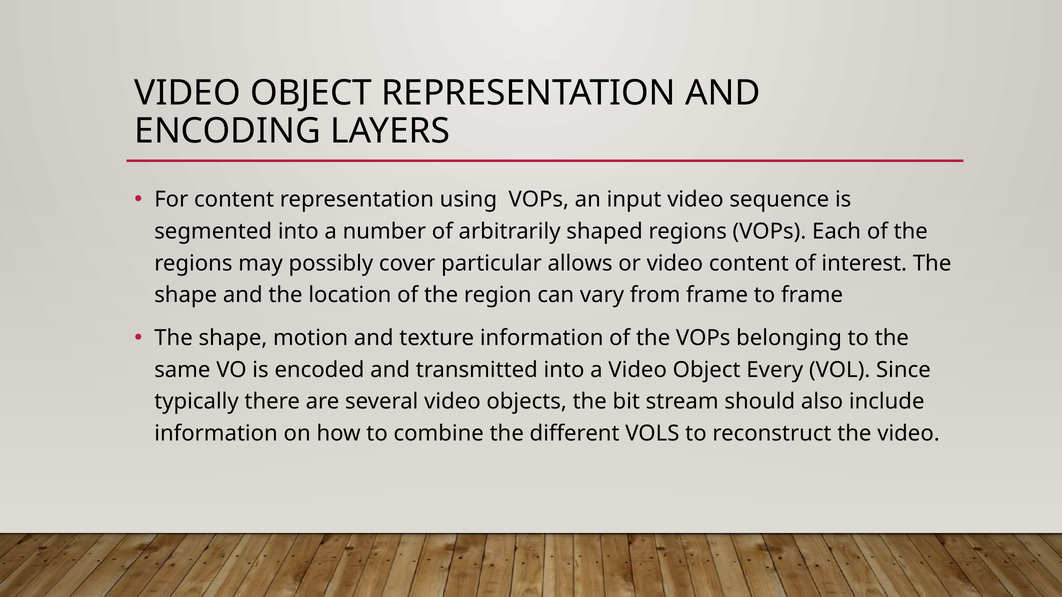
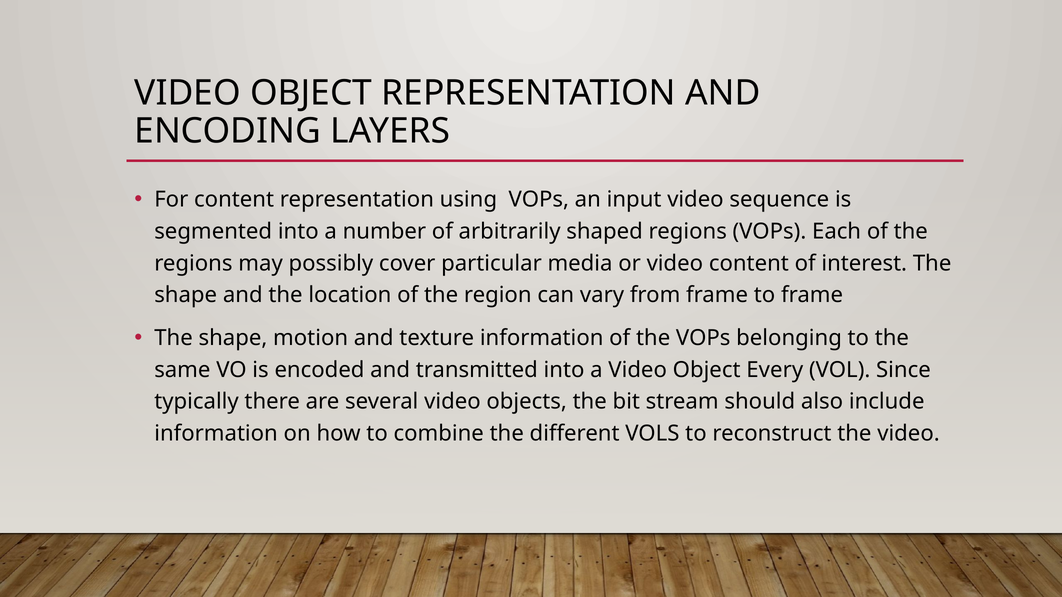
allows: allows -> media
